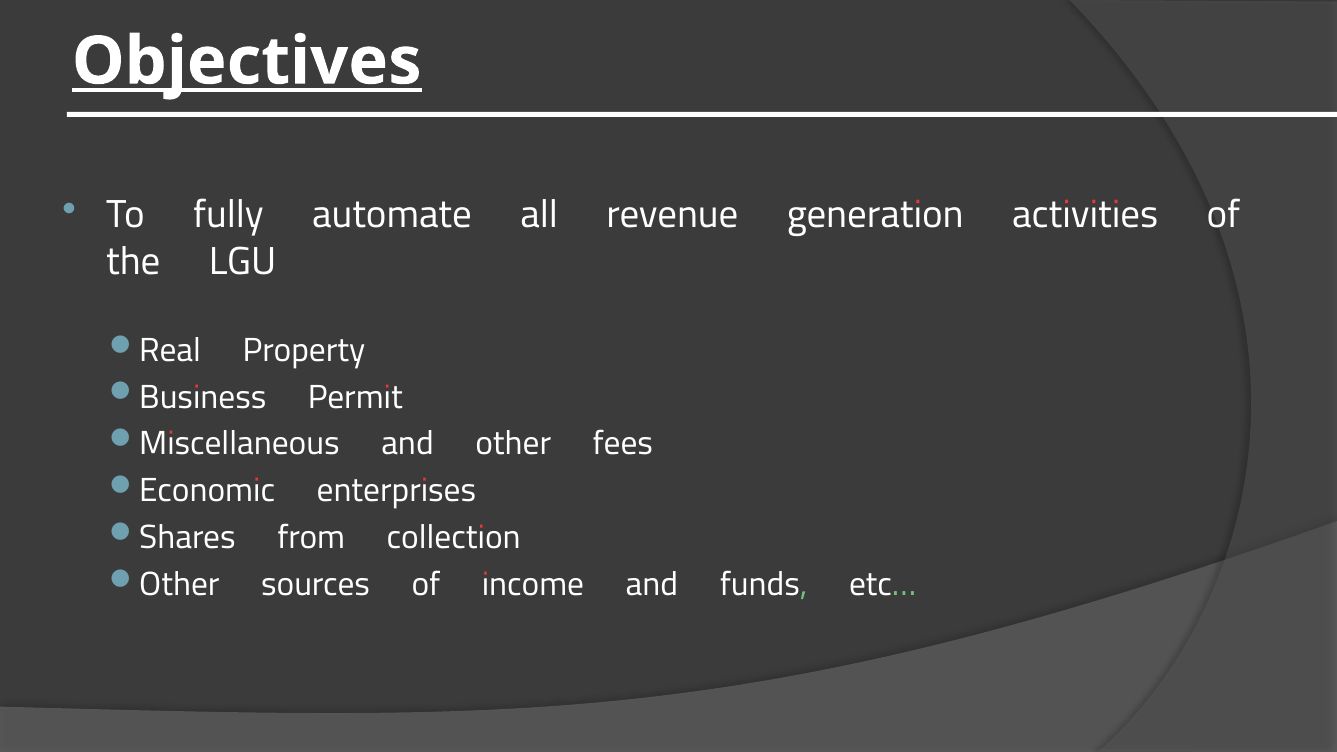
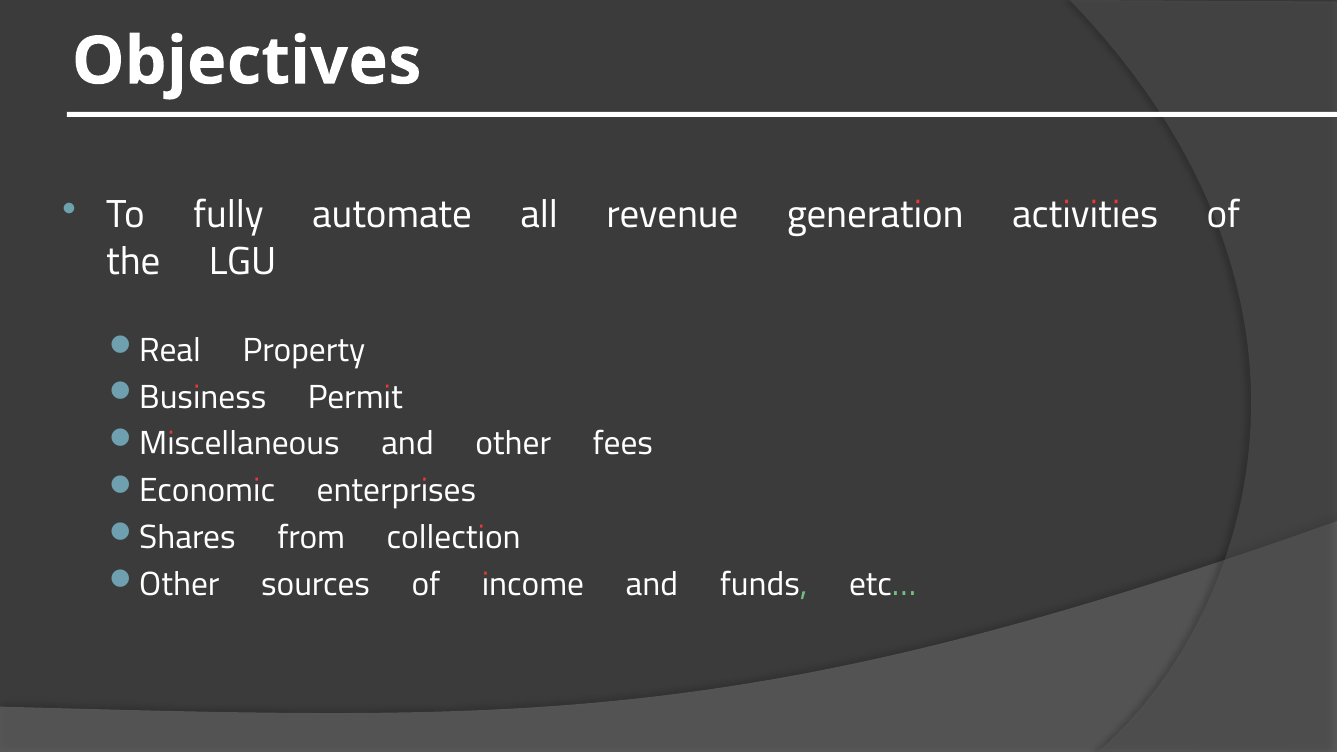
Objectives underline: present -> none
